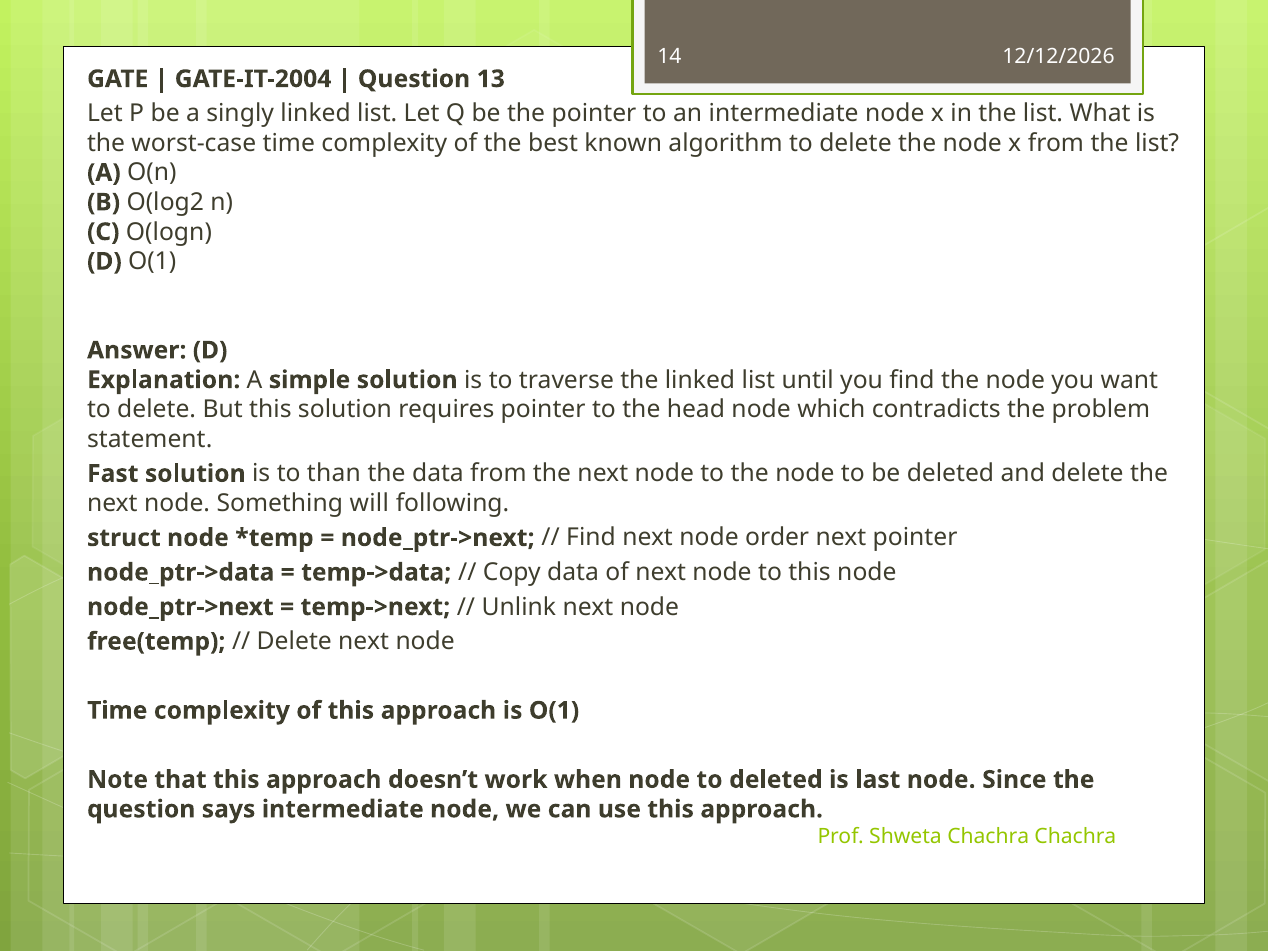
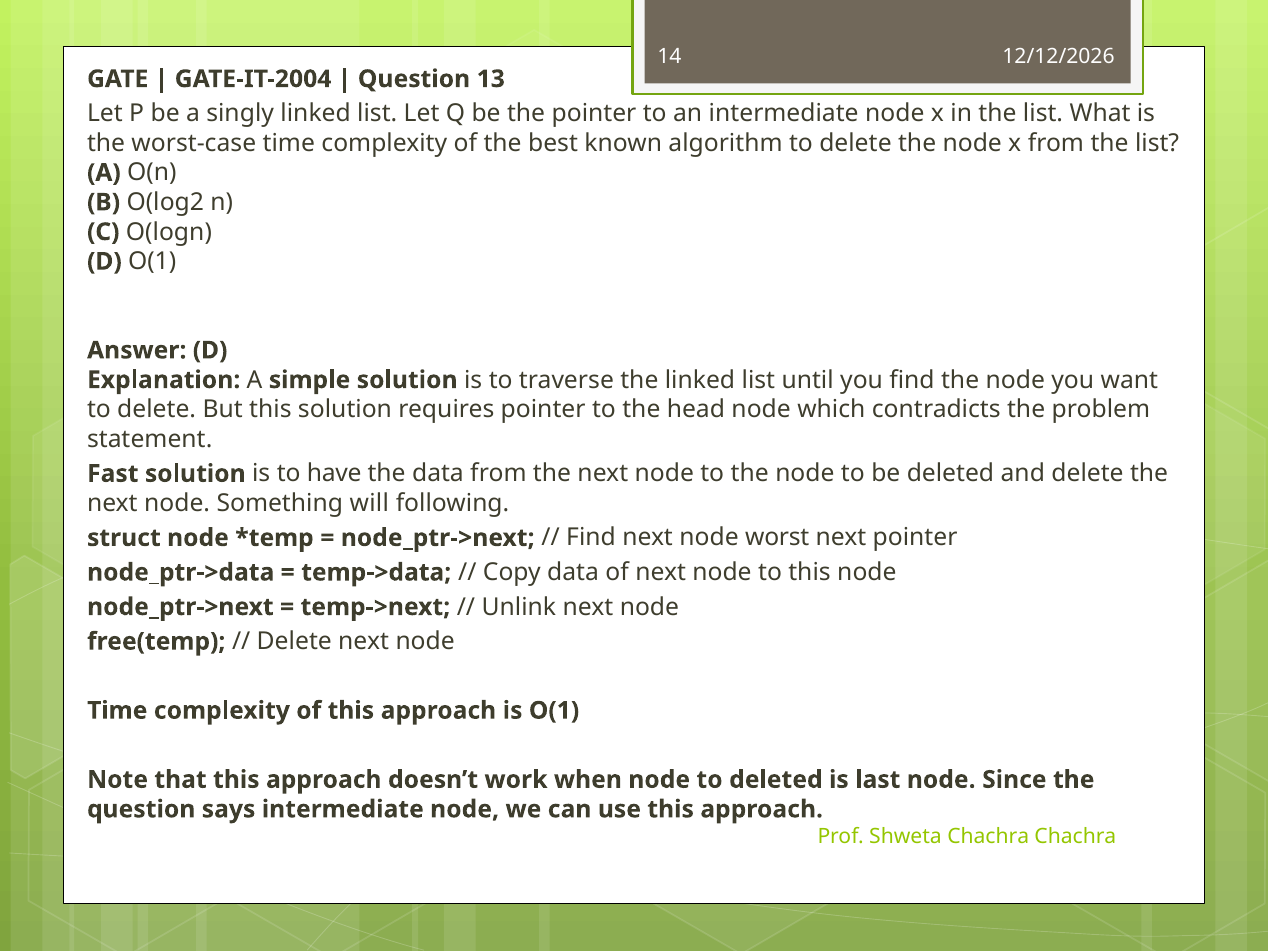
than: than -> have
order: order -> worst
